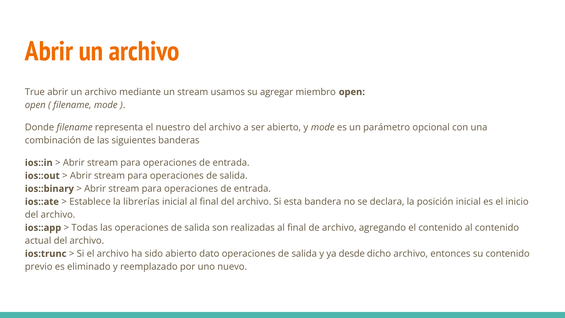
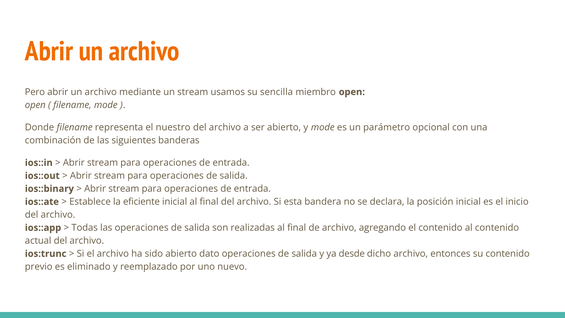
True: True -> Pero
agregar: agregar -> sencilla
librerías: librerías -> eficiente
